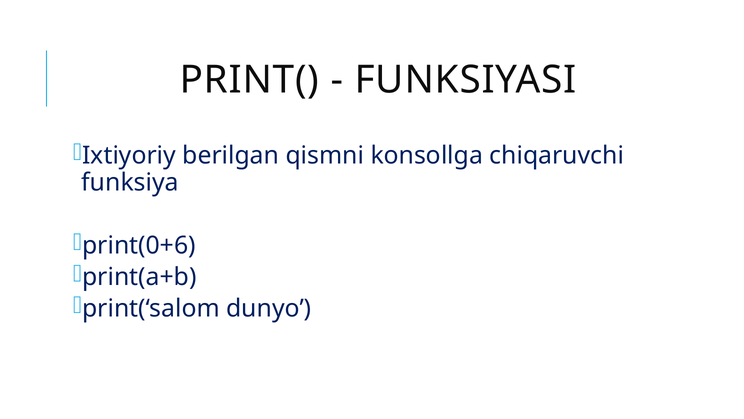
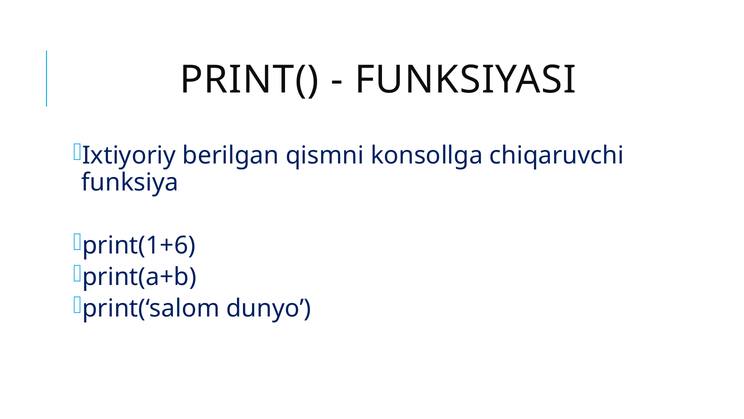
print(0+6: print(0+6 -> print(1+6
